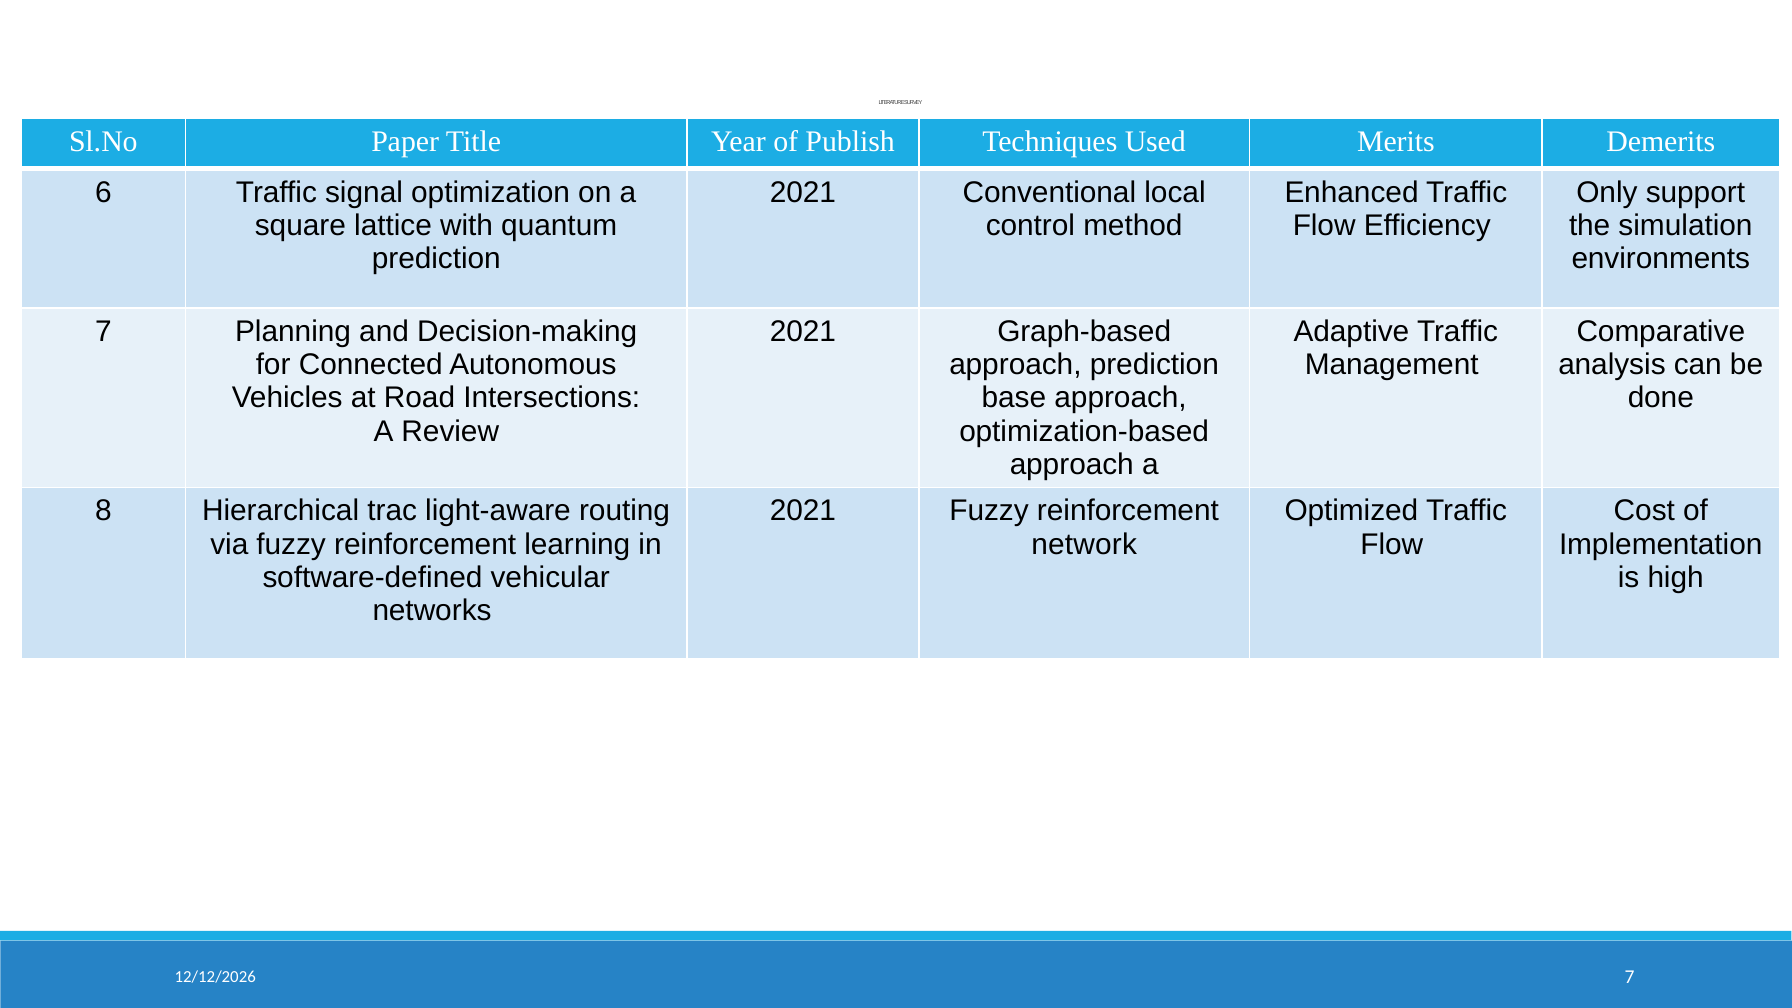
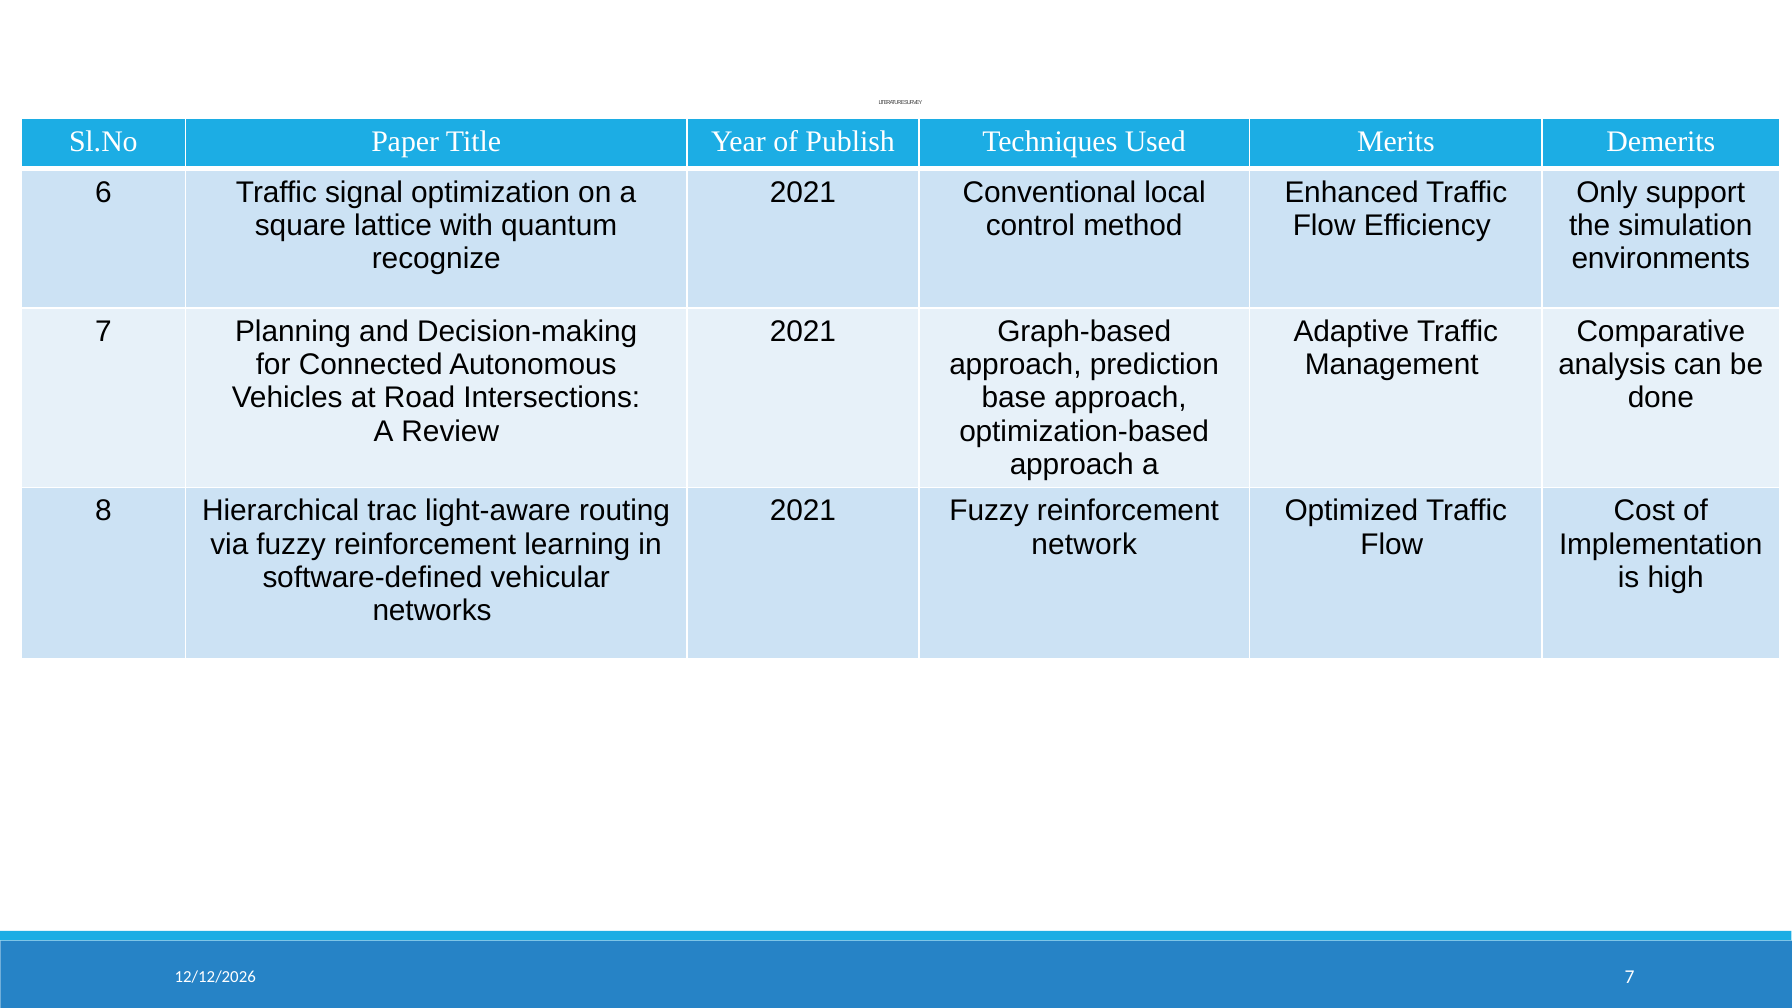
prediction at (436, 259): prediction -> recognize
